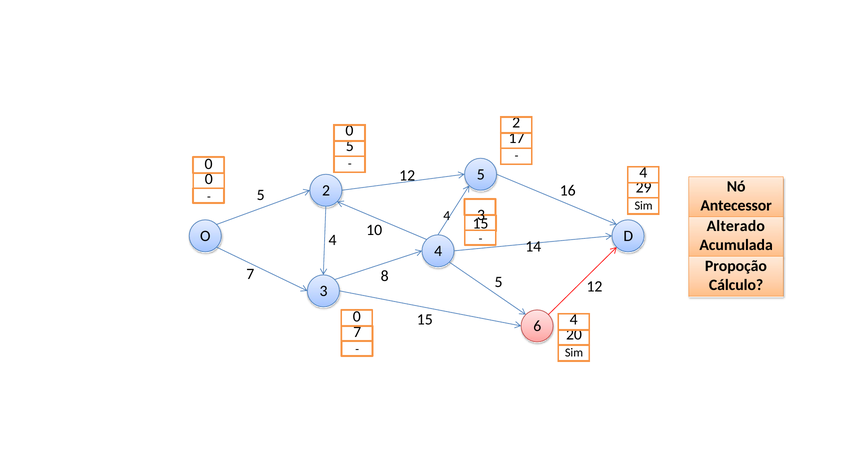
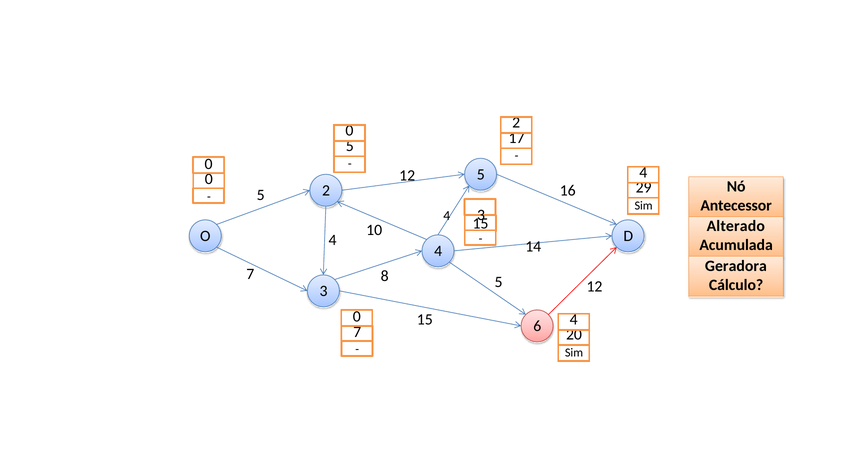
Propoção: Propoção -> Geradora
